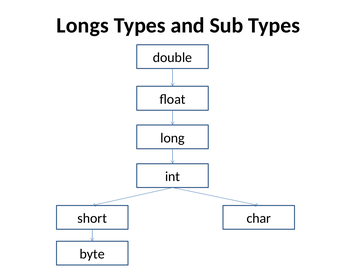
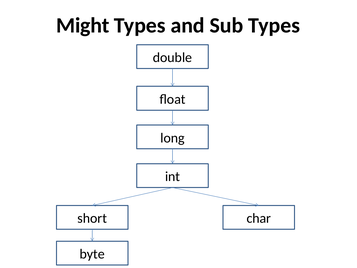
Longs: Longs -> Might
